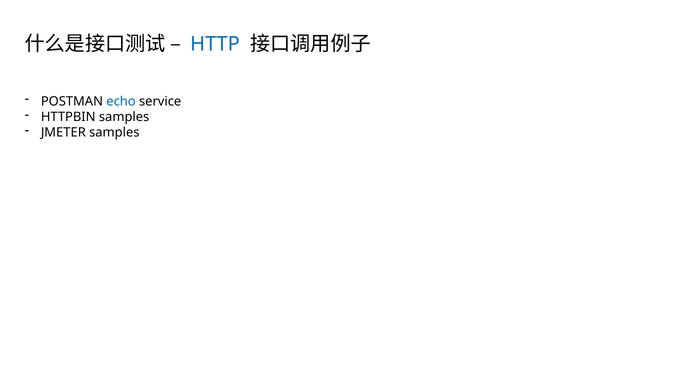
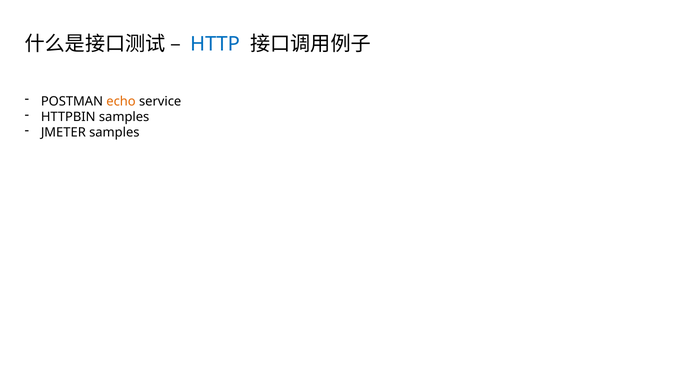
echo colour: blue -> orange
